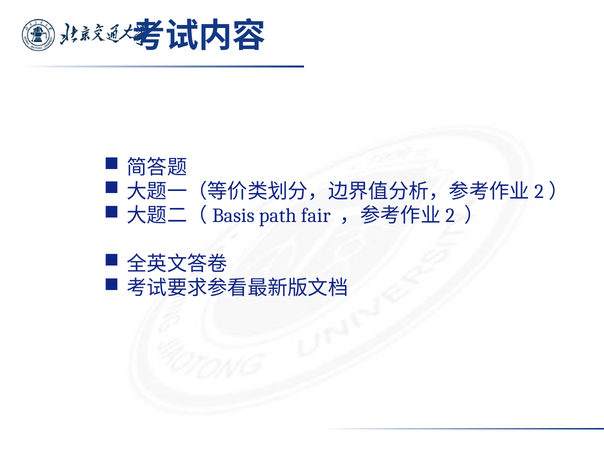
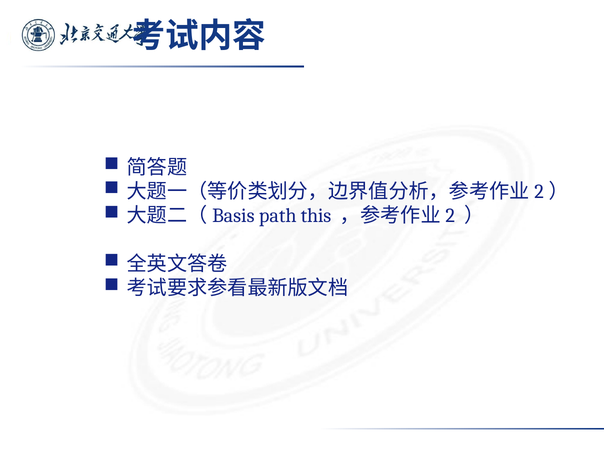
fair: fair -> this
